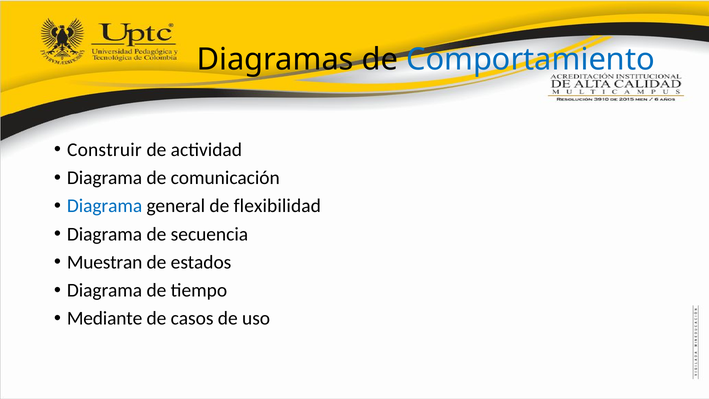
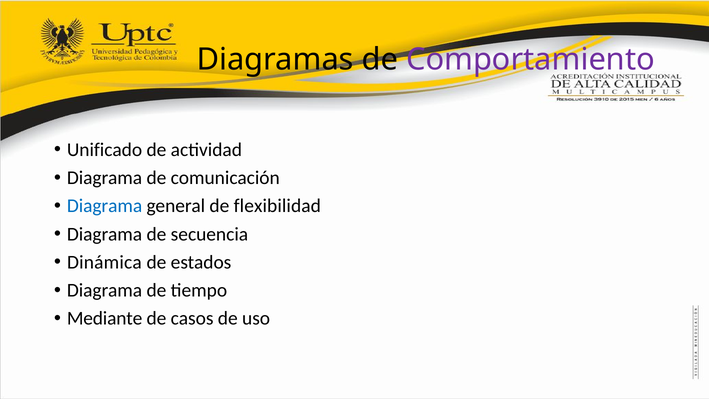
Comportamiento colour: blue -> purple
Construir: Construir -> Unificado
Muestran: Muestran -> Dinámica
